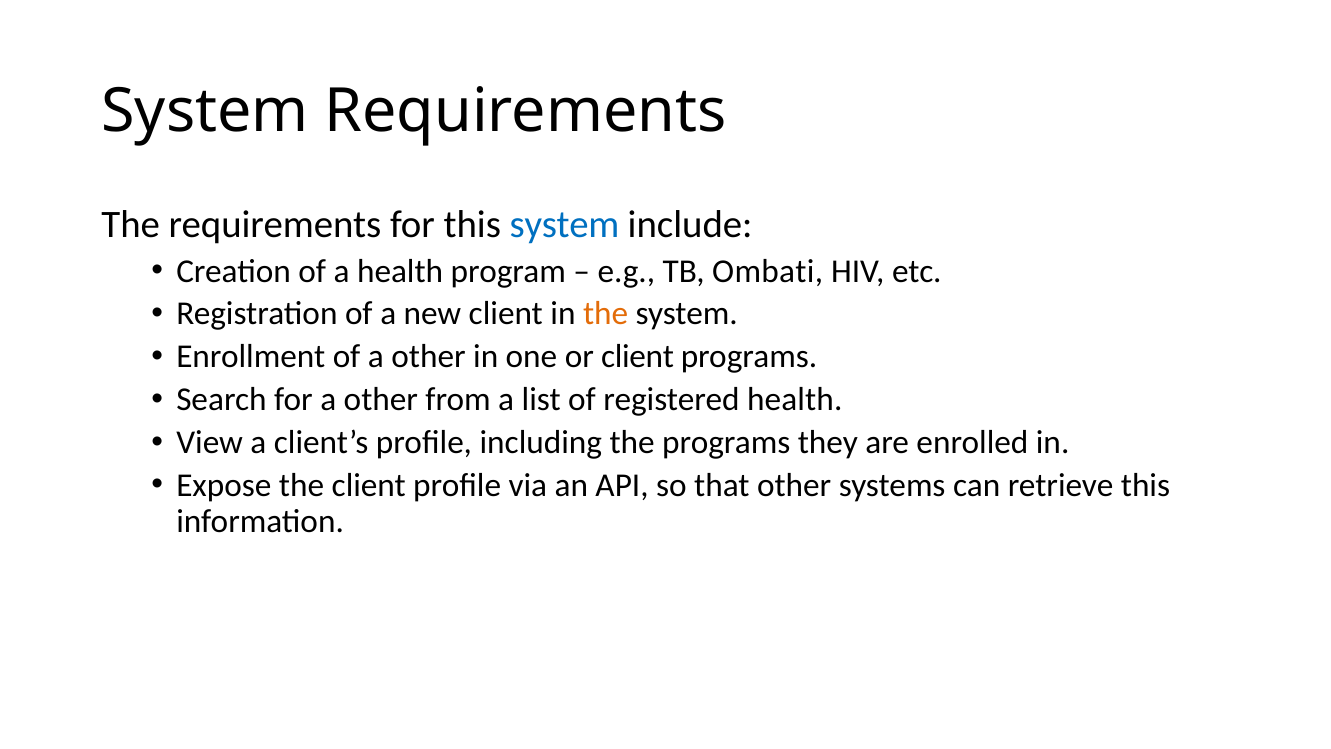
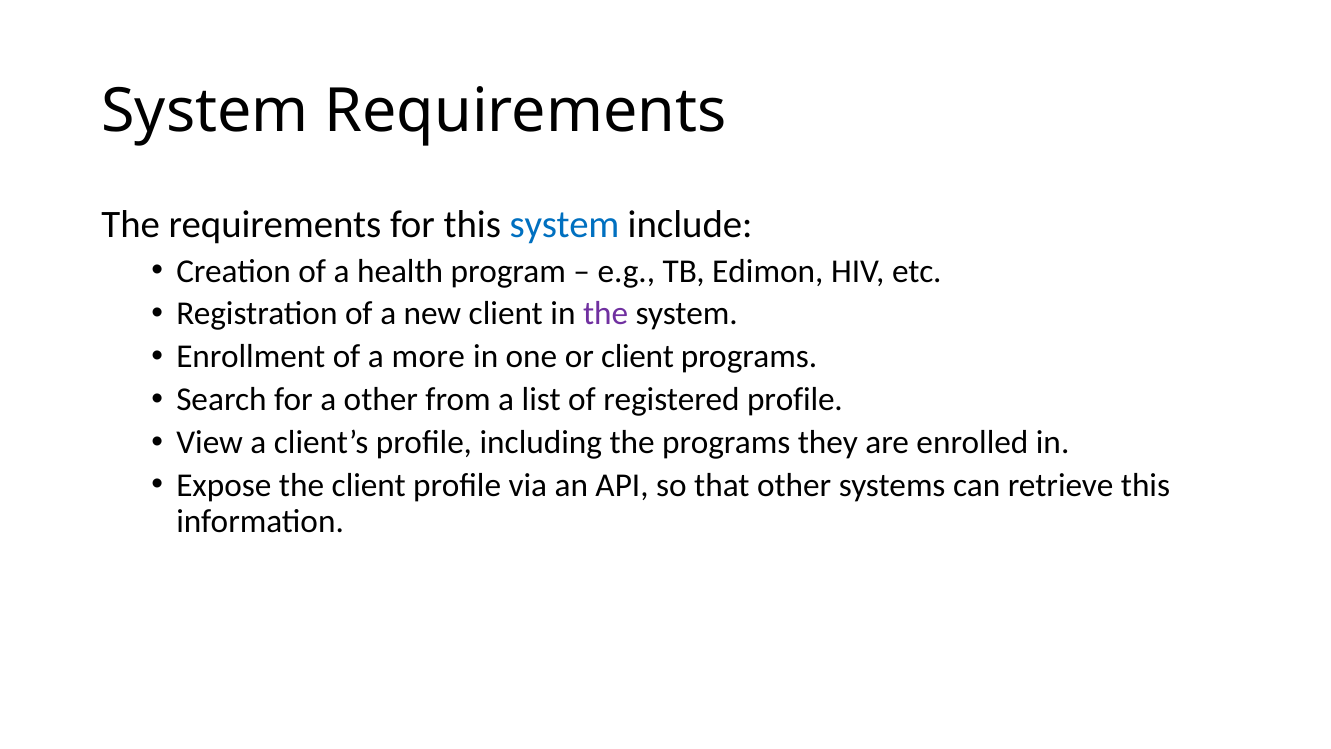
Ombati: Ombati -> Edimon
the at (606, 314) colour: orange -> purple
of a other: other -> more
registered health: health -> profile
